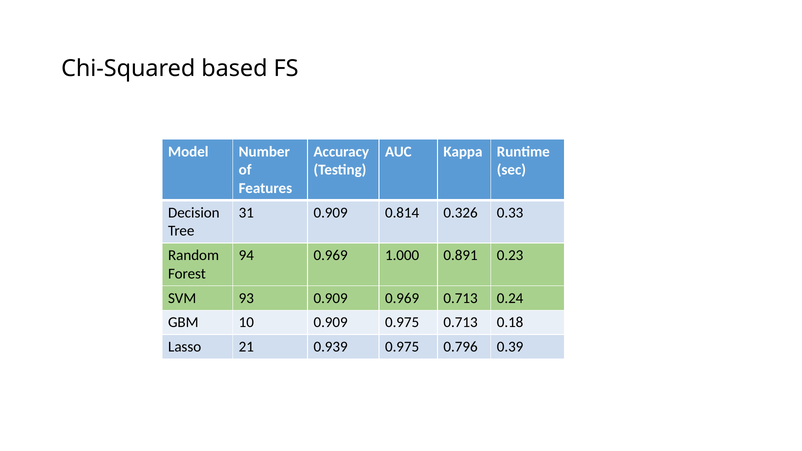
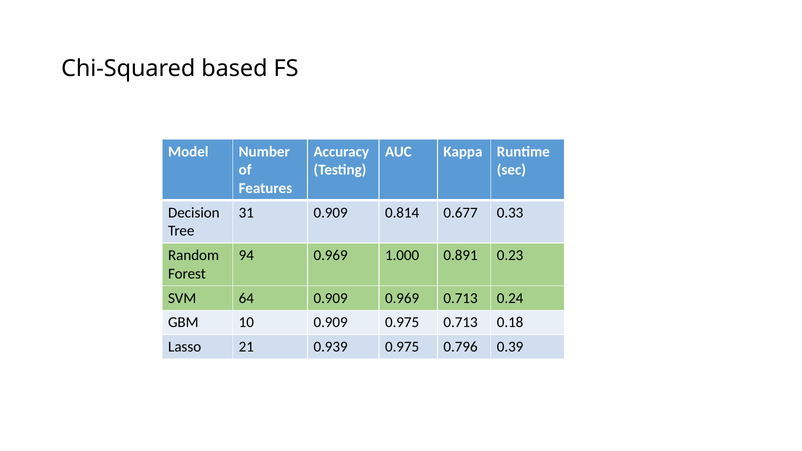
0.326: 0.326 -> 0.677
93: 93 -> 64
